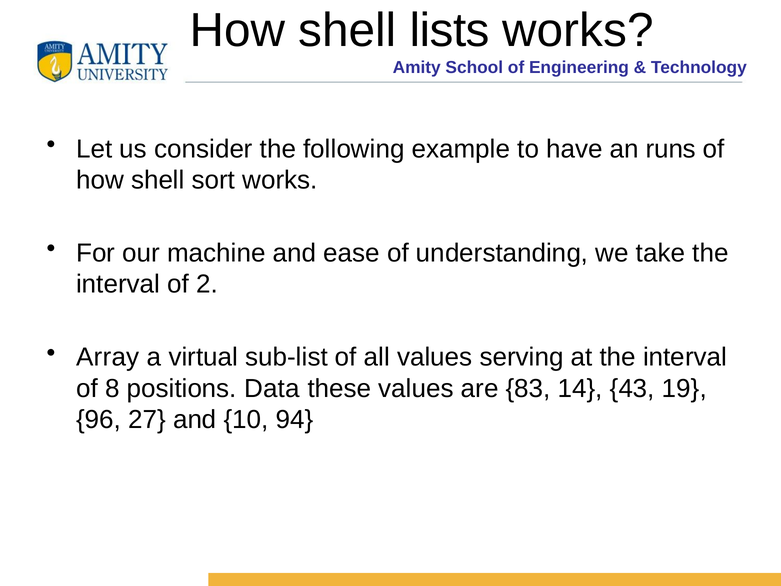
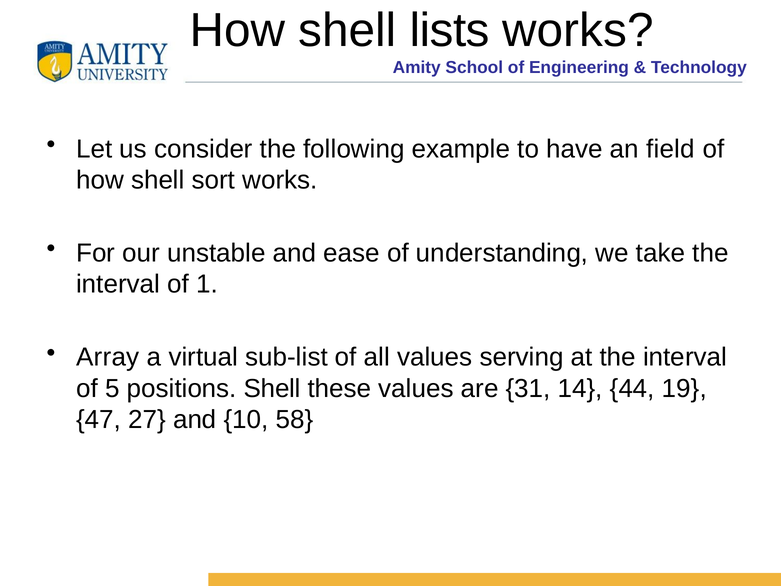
runs: runs -> field
machine: machine -> unstable
2: 2 -> 1
8: 8 -> 5
positions Data: Data -> Shell
83: 83 -> 31
43: 43 -> 44
96: 96 -> 47
94: 94 -> 58
